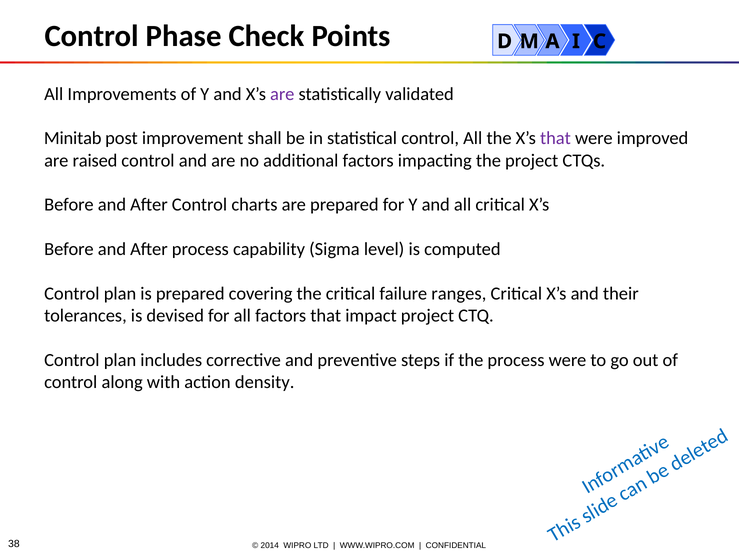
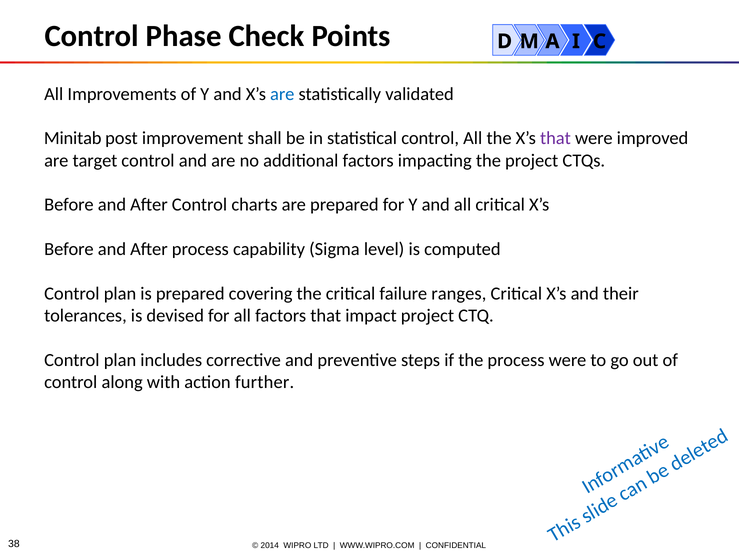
are at (282, 94) colour: purple -> blue
raised: raised -> target
density: density -> further
